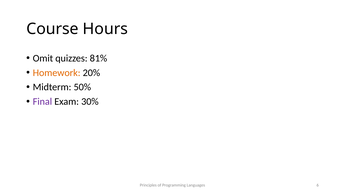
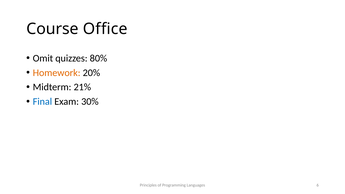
Hours: Hours -> Office
81%: 81% -> 80%
50%: 50% -> 21%
Final colour: purple -> blue
